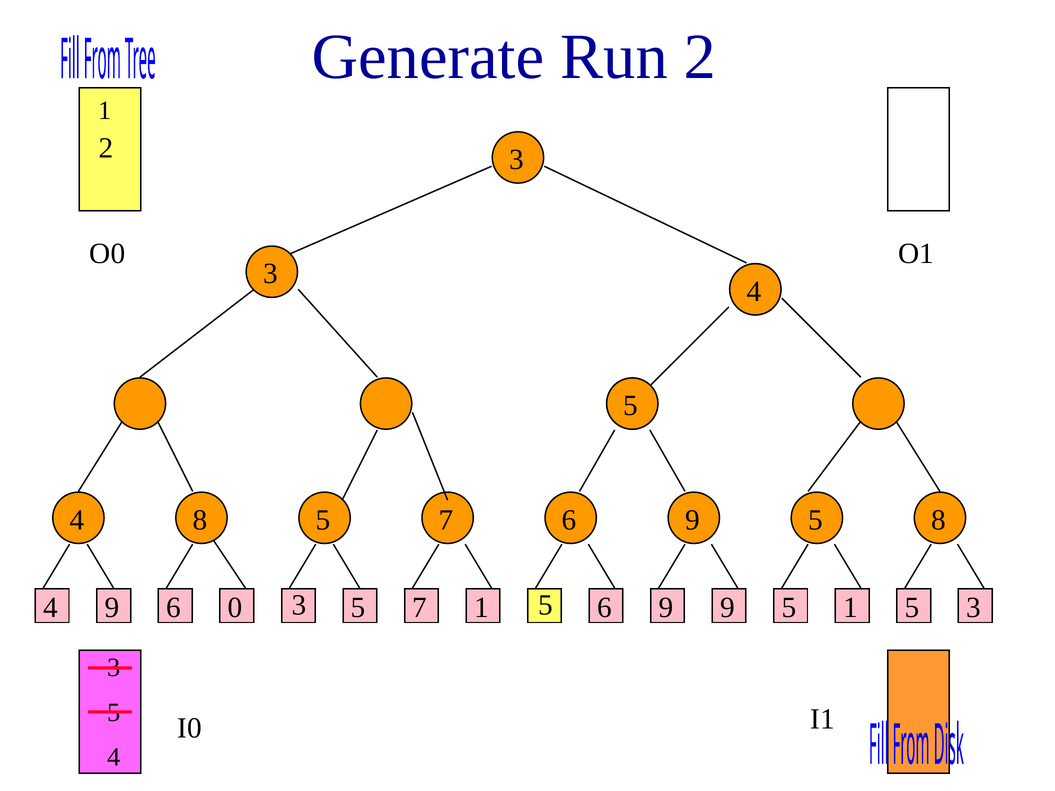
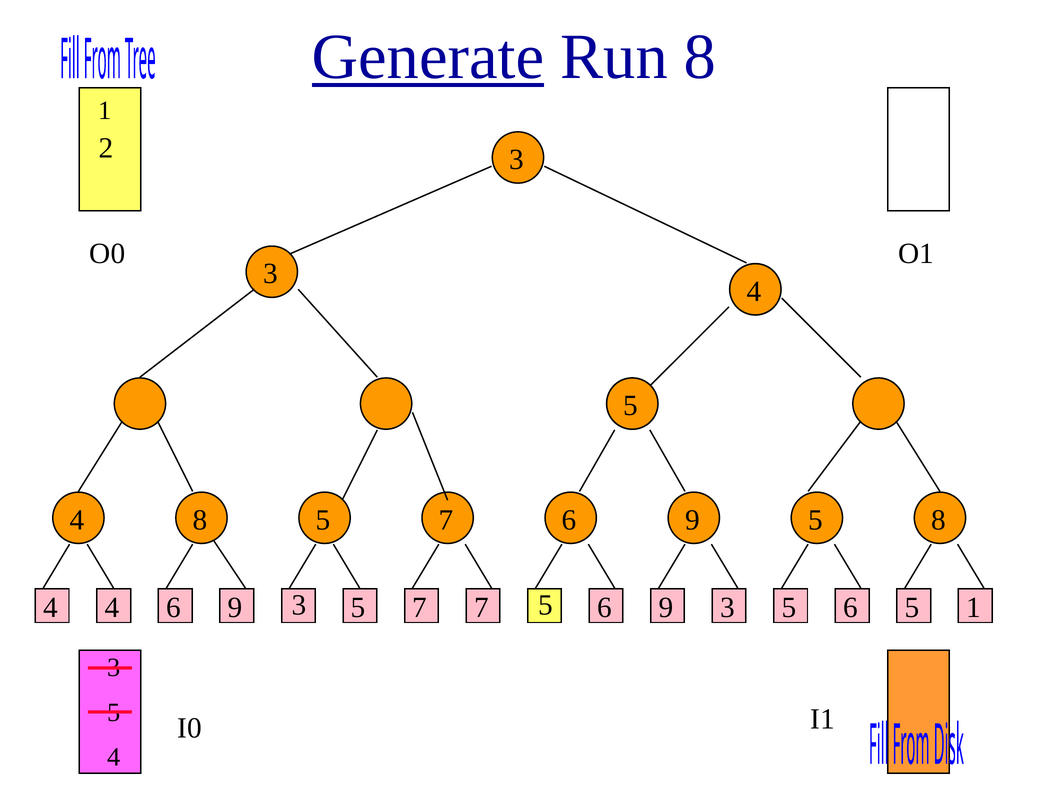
Generate underline: none -> present
Run 2: 2 -> 8
9 at (112, 608): 9 -> 4
0 at (235, 608): 0 -> 9
7 1: 1 -> 7
9 9: 9 -> 3
5 1: 1 -> 6
3 at (974, 608): 3 -> 1
